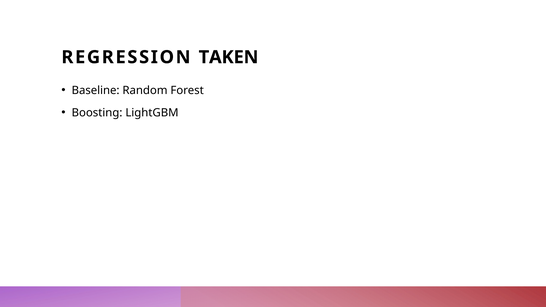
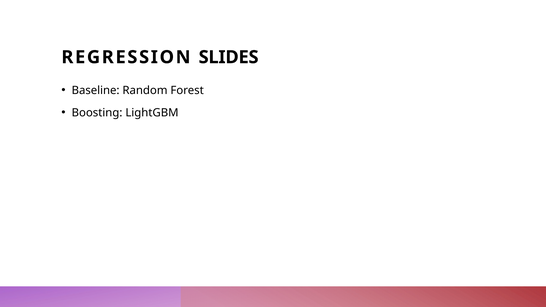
TAKEN: TAKEN -> SLIDES
